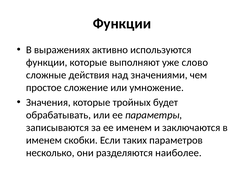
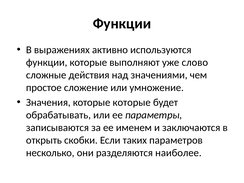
которые тройных: тройных -> которые
именем at (44, 140): именем -> открыть
